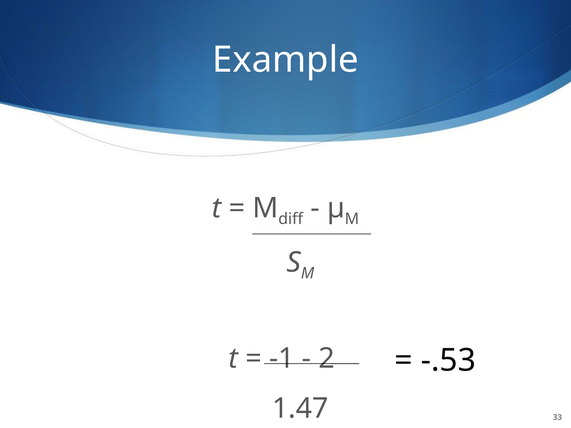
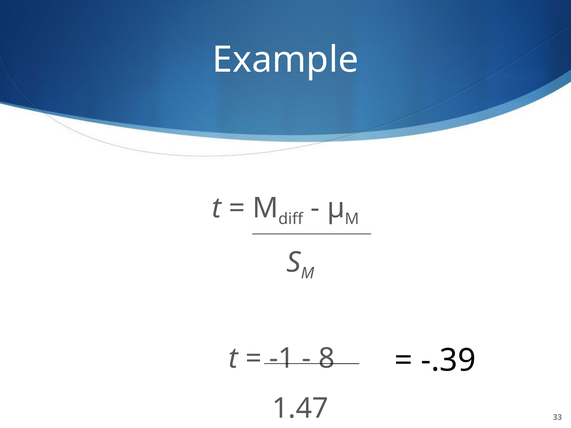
2: 2 -> 8
-.53: -.53 -> -.39
